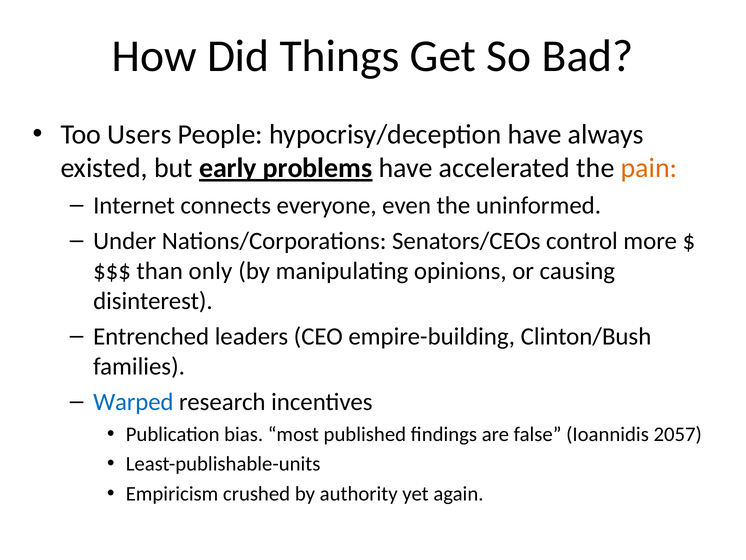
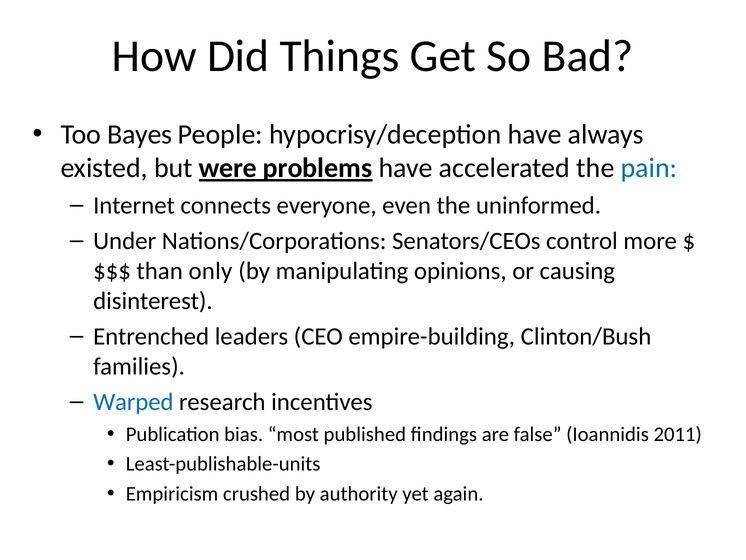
Users: Users -> Bayes
early: early -> were
pain colour: orange -> blue
2057: 2057 -> 2011
